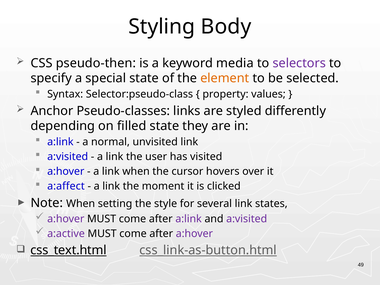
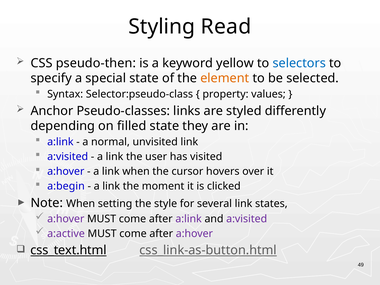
Body: Body -> Read
media: media -> yellow
selectors colour: purple -> blue
a:affect: a:affect -> a:begin
